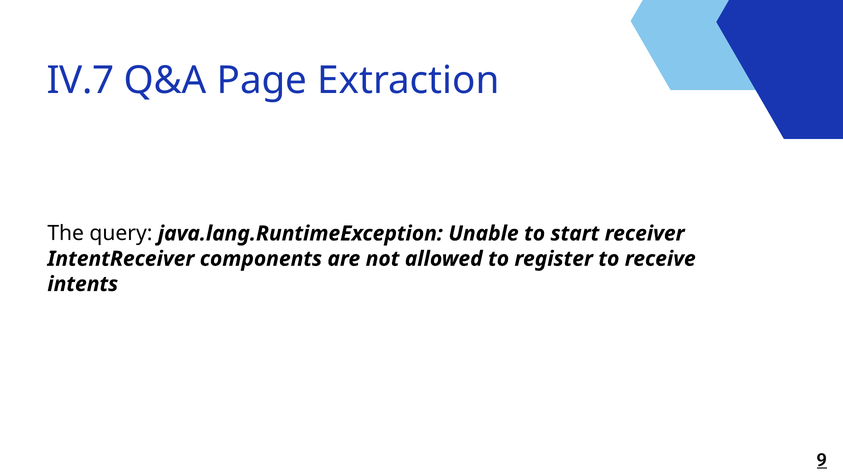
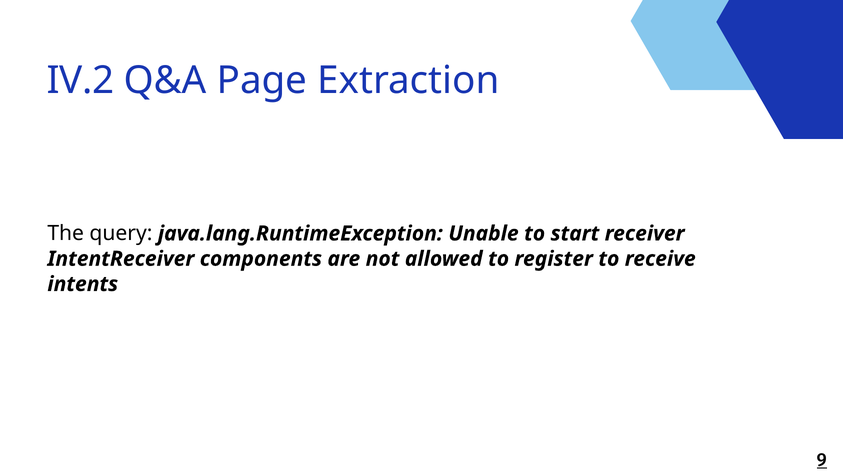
IV.7: IV.7 -> IV.2
